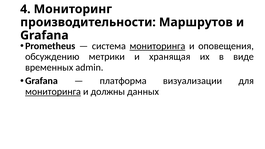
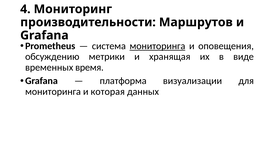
admin: admin -> время
мониторинга at (53, 92) underline: present -> none
должны: должны -> которая
